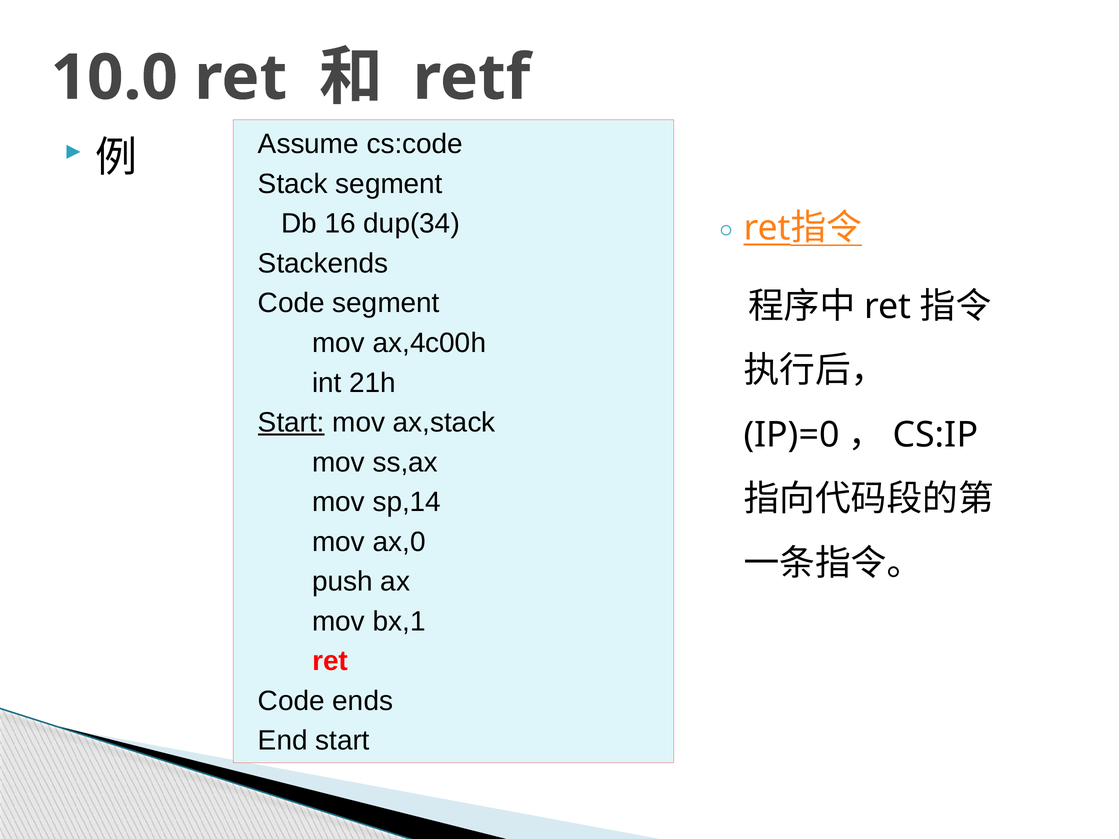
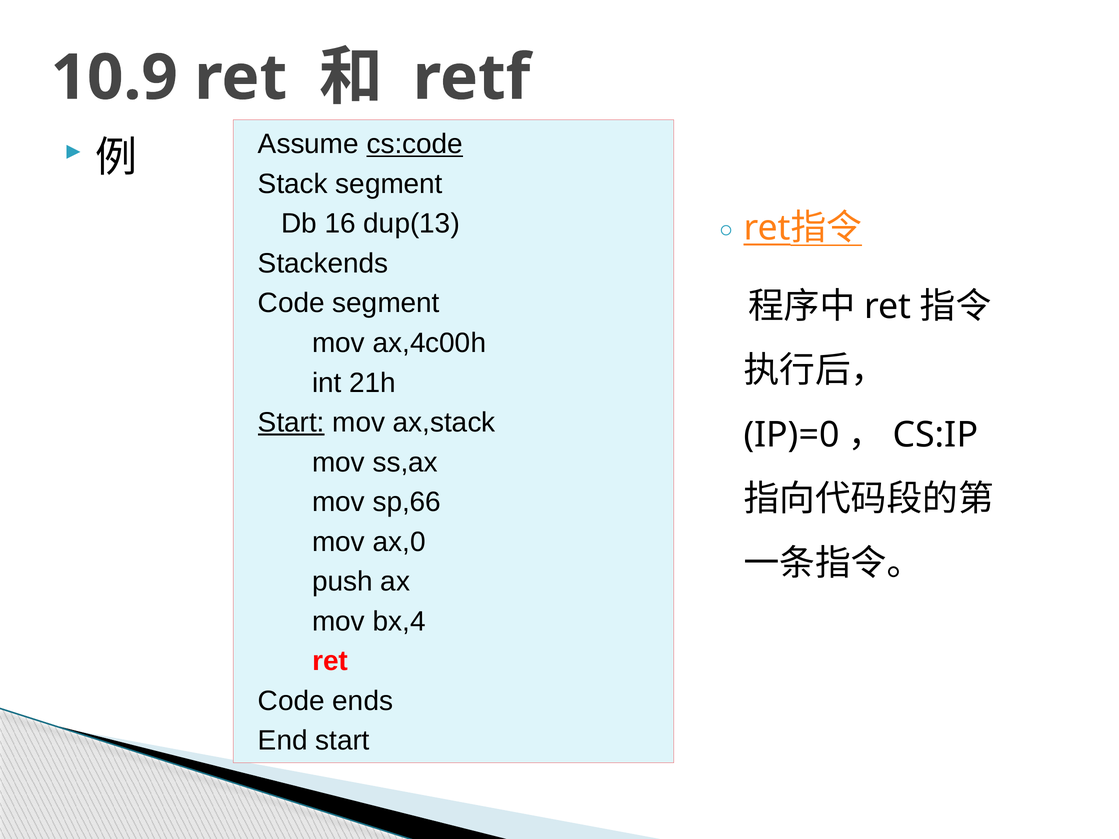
10.0: 10.0 -> 10.9
cs:code underline: none -> present
dup(34: dup(34 -> dup(13
sp,14: sp,14 -> sp,66
bx,1: bx,1 -> bx,4
